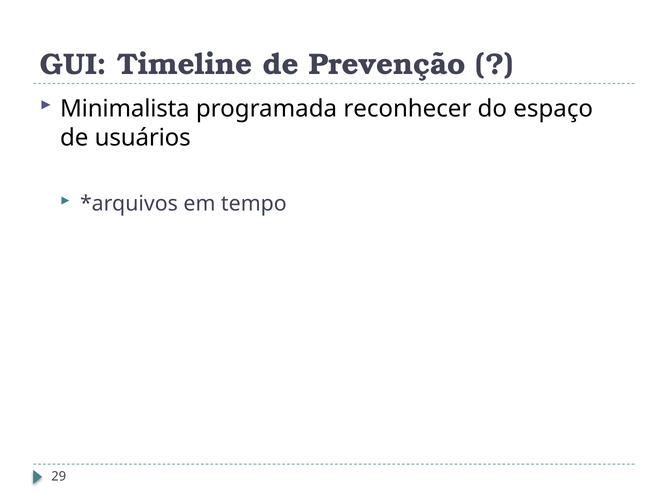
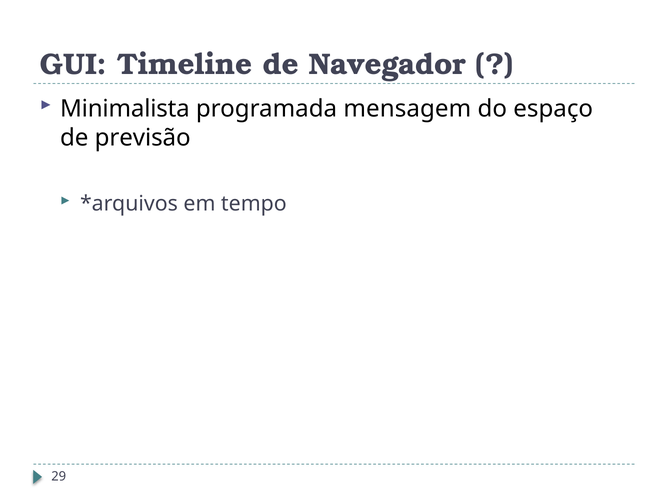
Prevenção: Prevenção -> Navegador
reconhecer: reconhecer -> mensagem
usuários: usuários -> previsão
